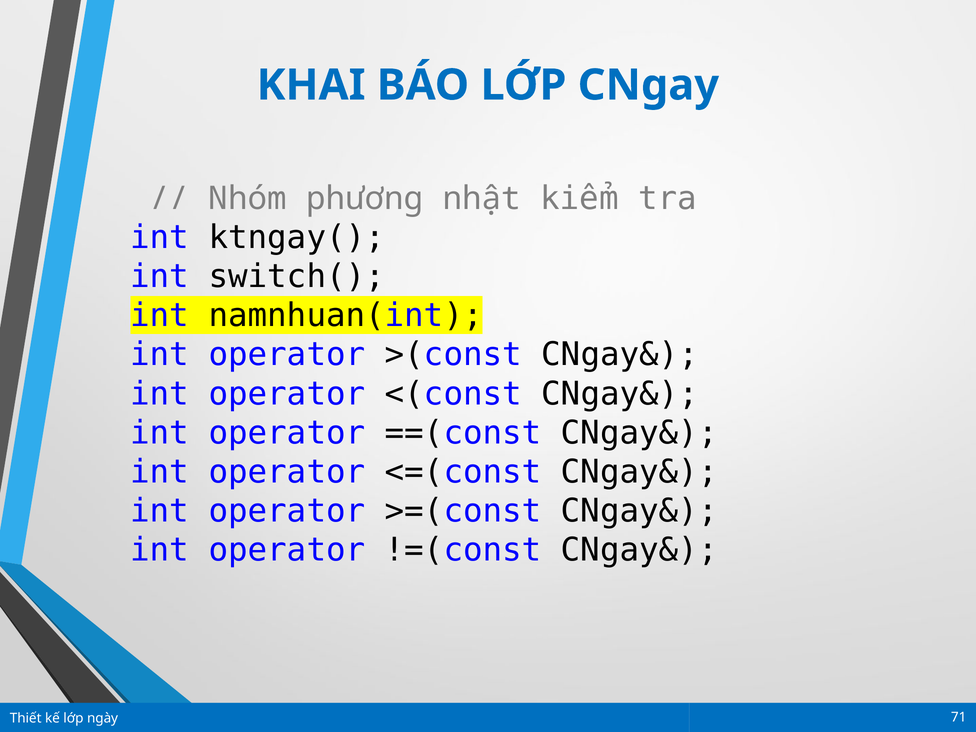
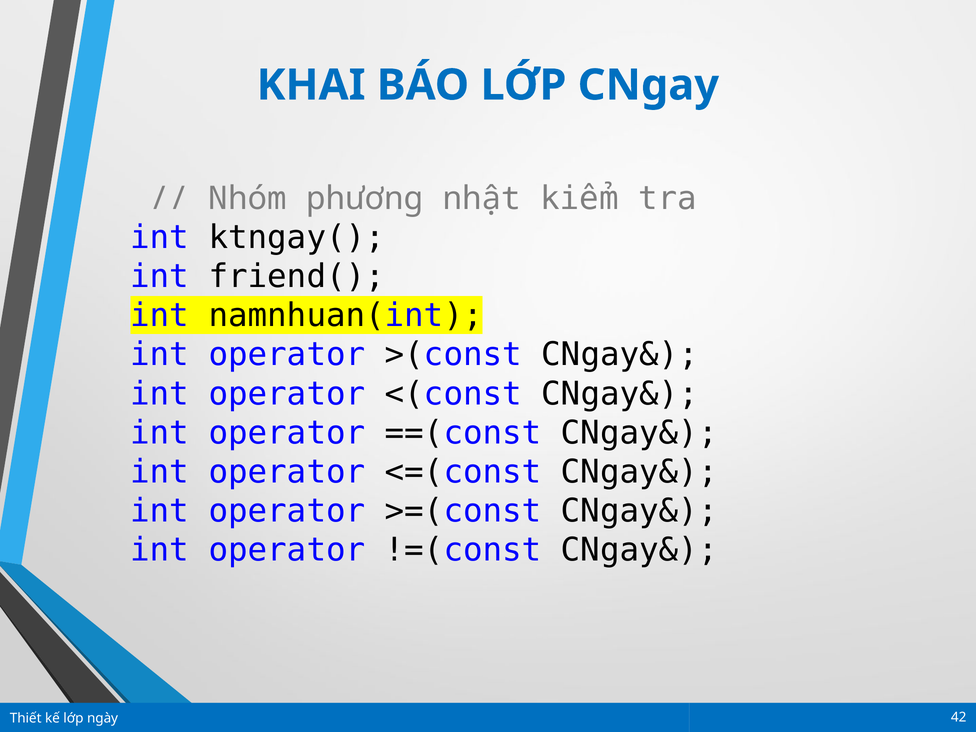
switch(: switch( -> friend(
71: 71 -> 42
